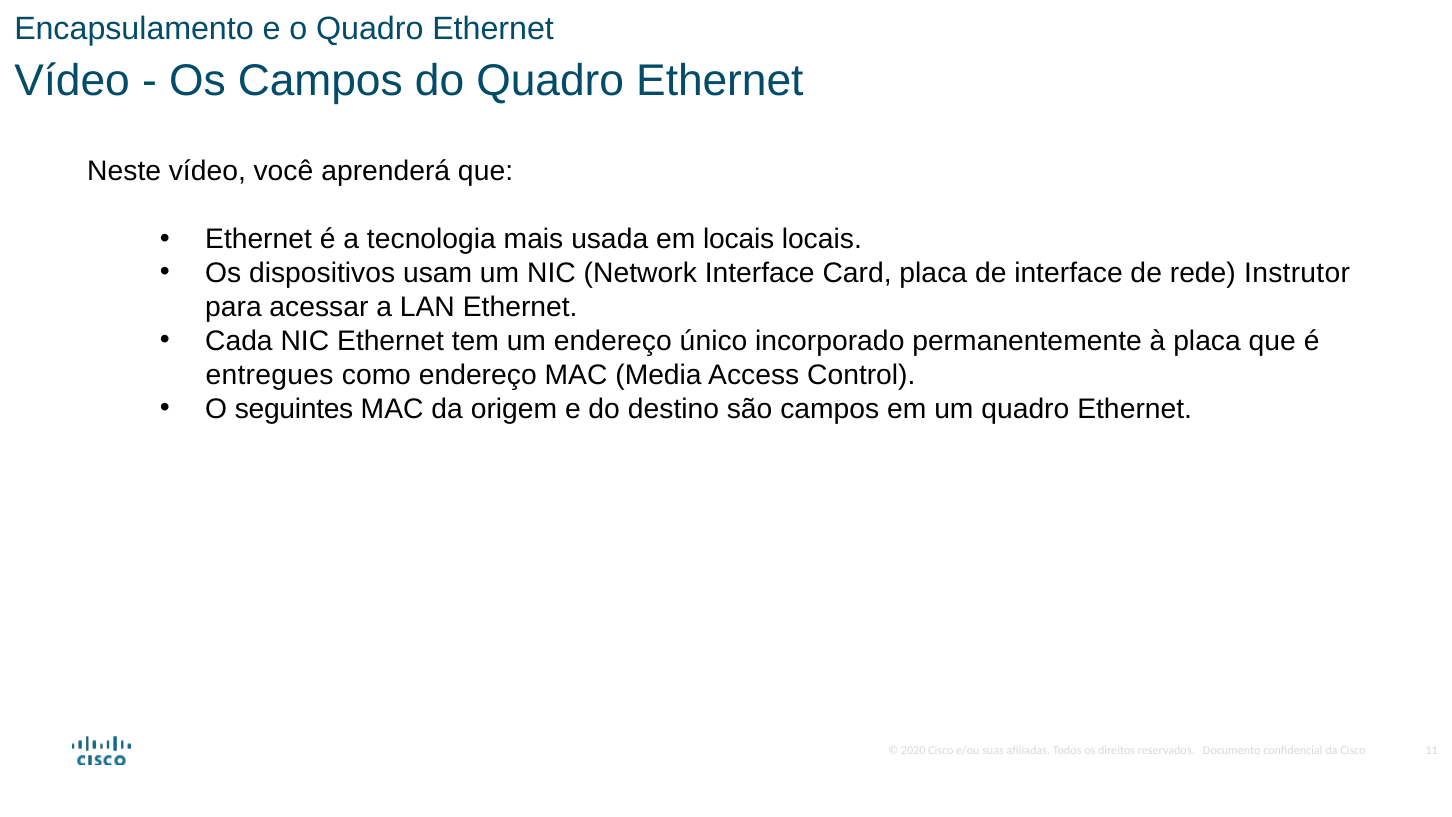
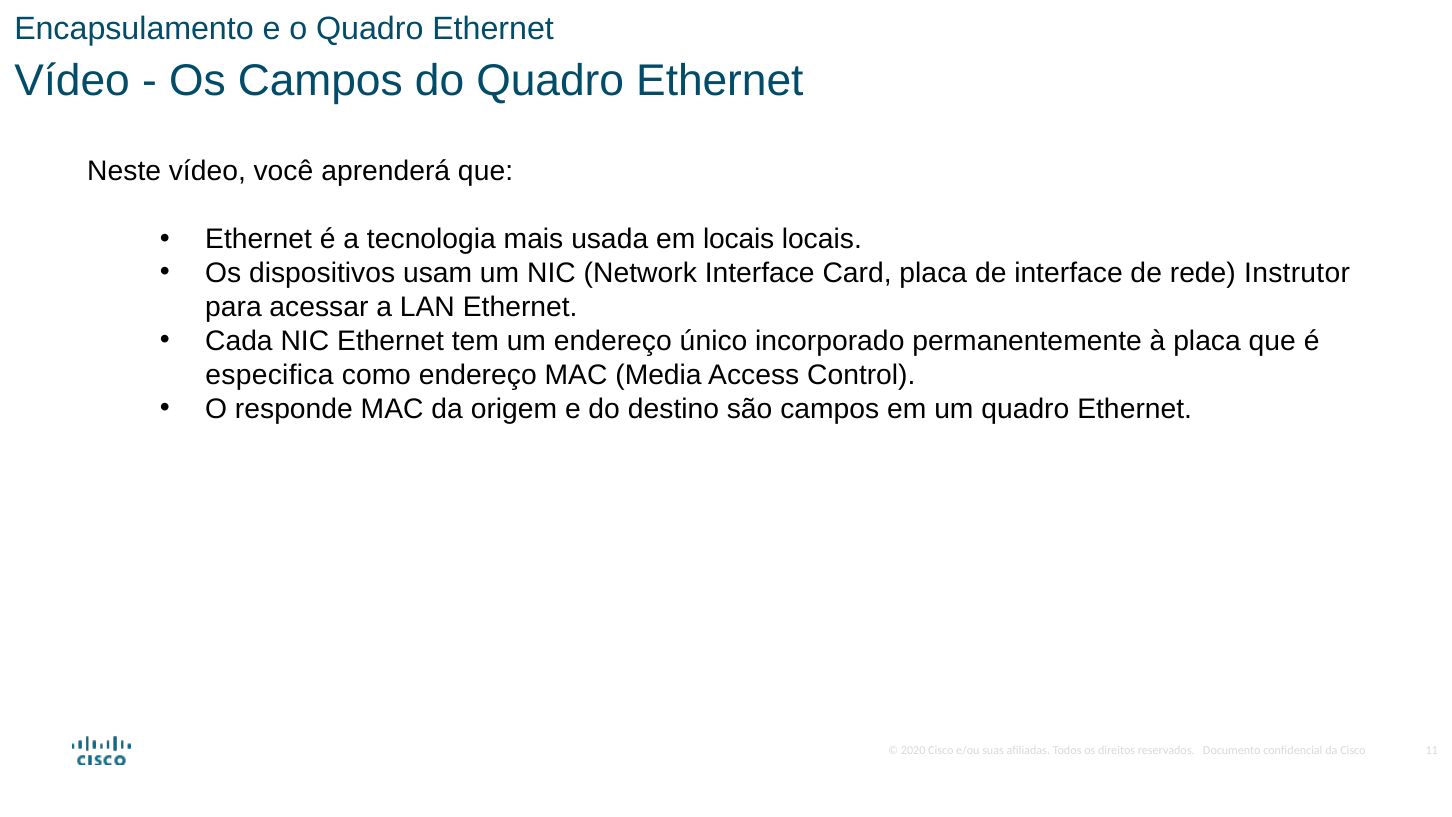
entregues: entregues -> especifica
seguintes: seguintes -> responde
